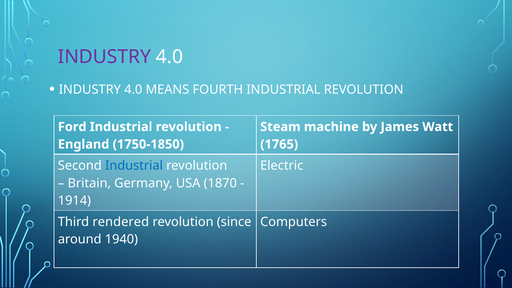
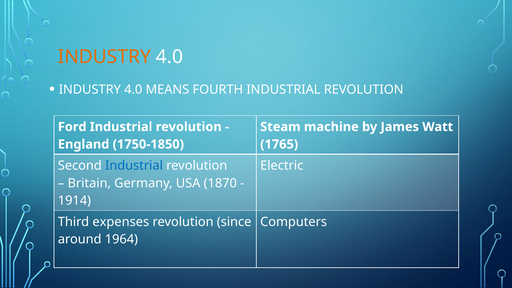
INDUSTRY at (104, 57) colour: purple -> orange
rendered: rendered -> expenses
1940: 1940 -> 1964
